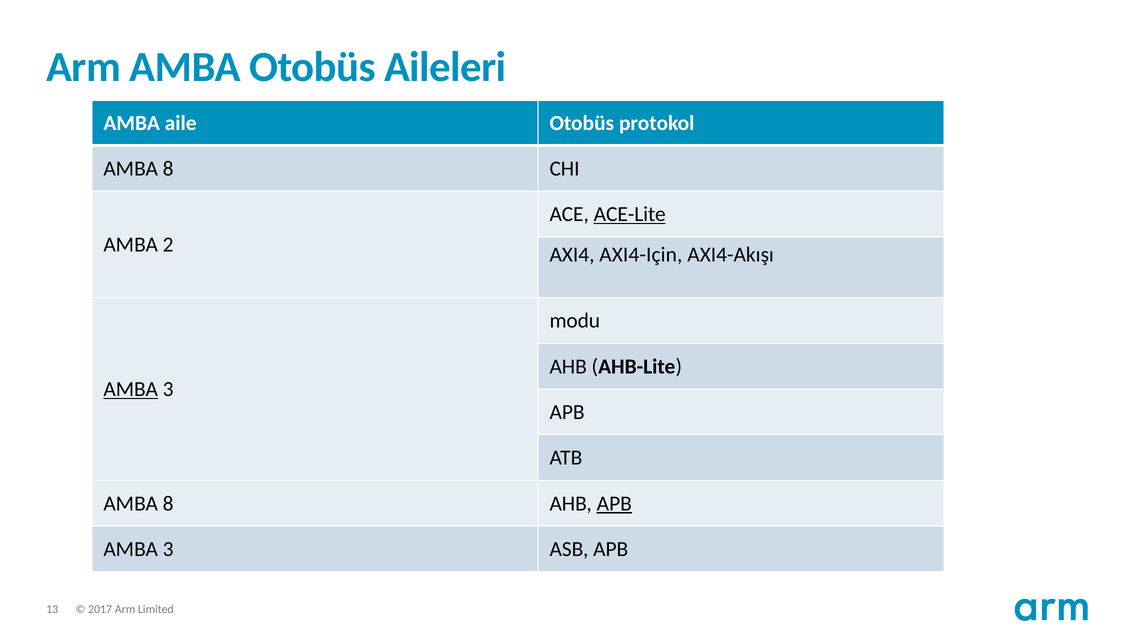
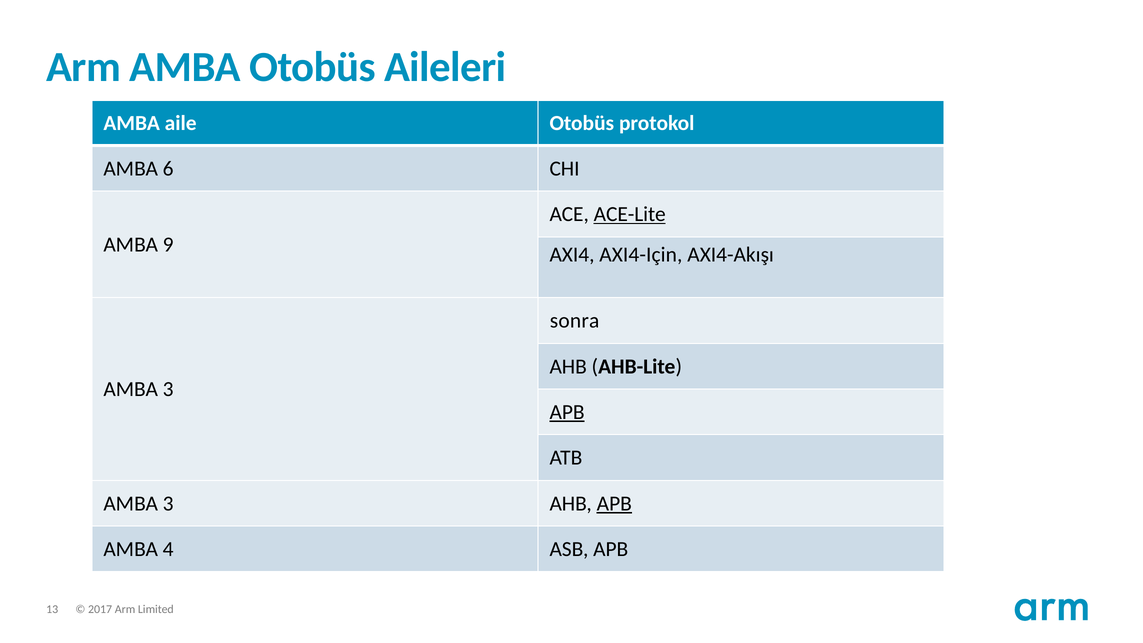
8 at (168, 169): 8 -> 6
2: 2 -> 9
modu: modu -> sonra
AMBA at (131, 389) underline: present -> none
APB at (567, 412) underline: none -> present
8 at (168, 503): 8 -> 3
3 at (168, 549): 3 -> 4
